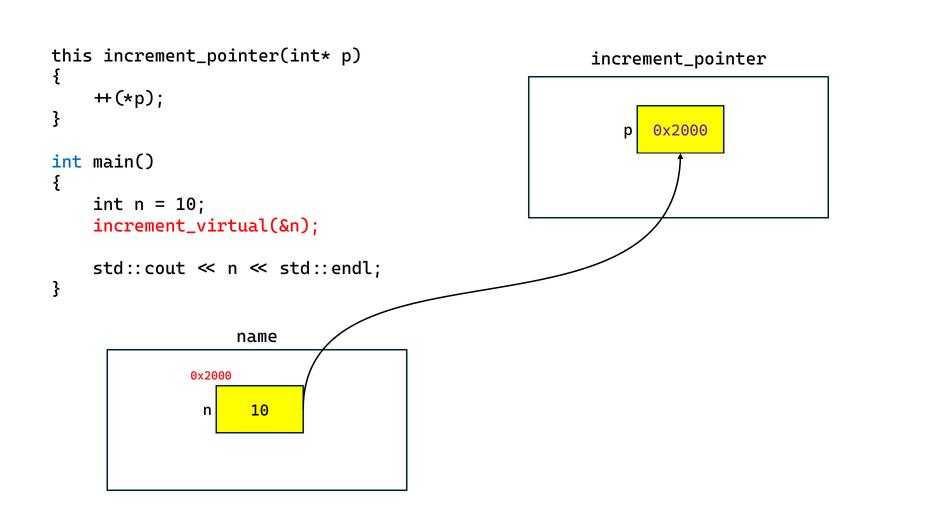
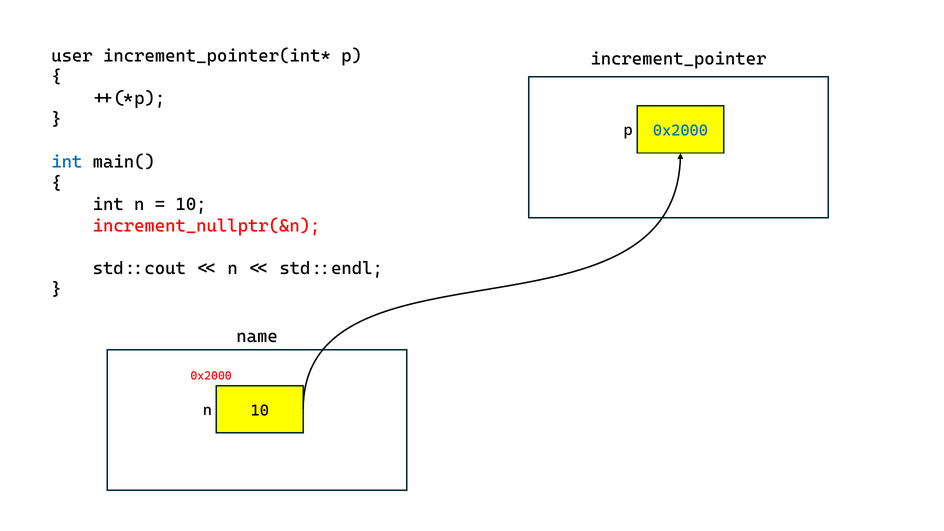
this: this -> user
0x2000 at (680, 130) colour: purple -> blue
increment_virtual(&n: increment_virtual(&n -> increment_nullptr(&n
